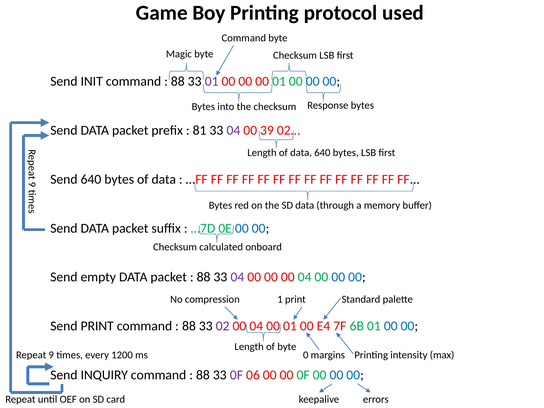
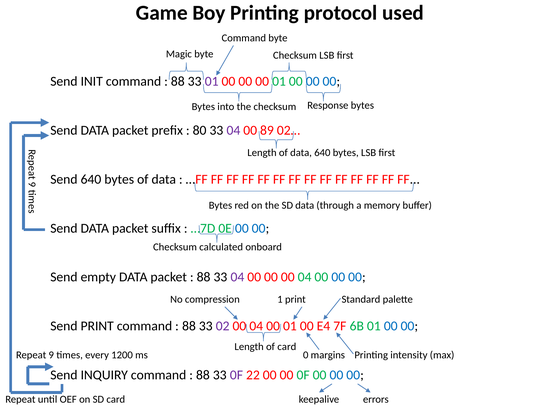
81: 81 -> 80
39: 39 -> 89
of byte: byte -> card
06: 06 -> 22
